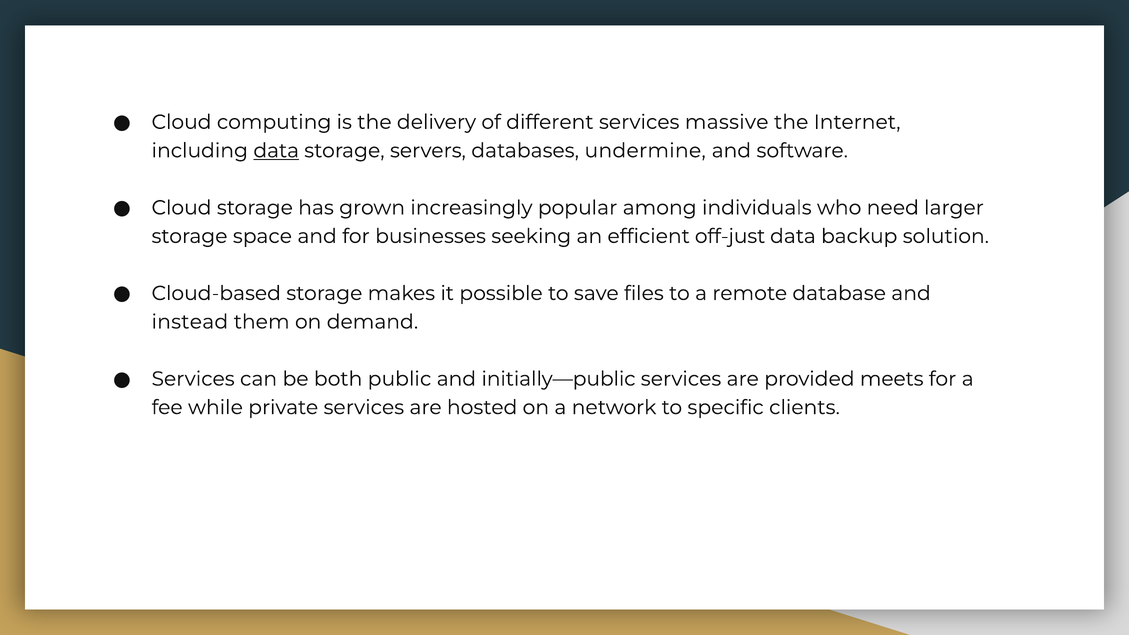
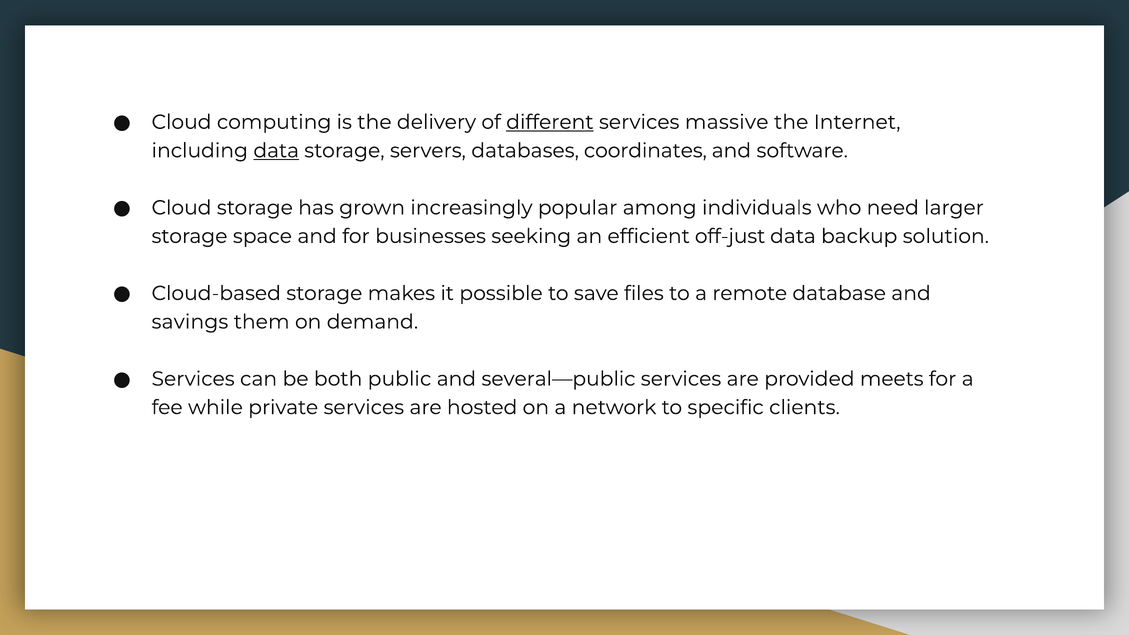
different underline: none -> present
undermine: undermine -> coordinates
instead: instead -> savings
initially—public: initially—public -> several—public
